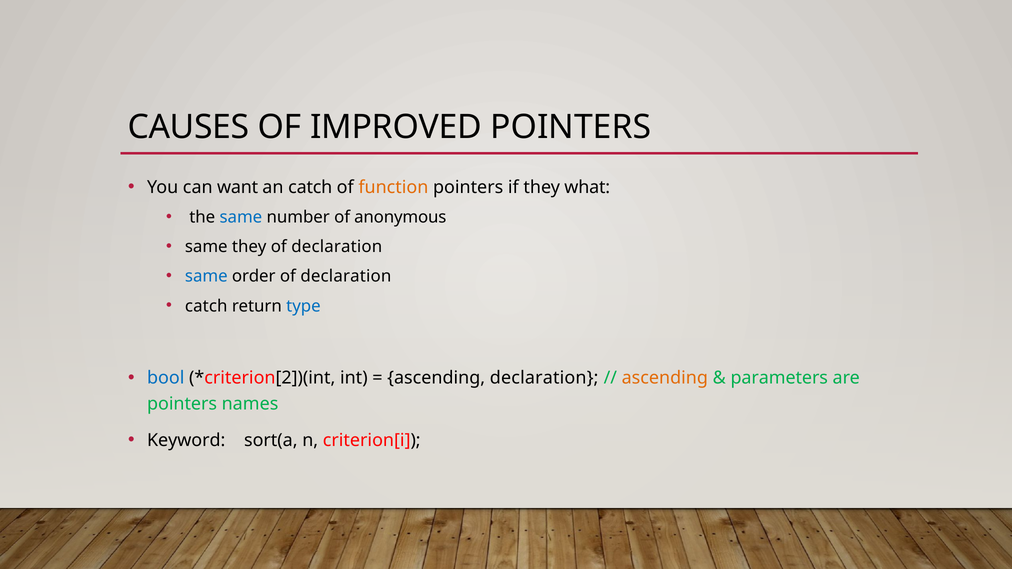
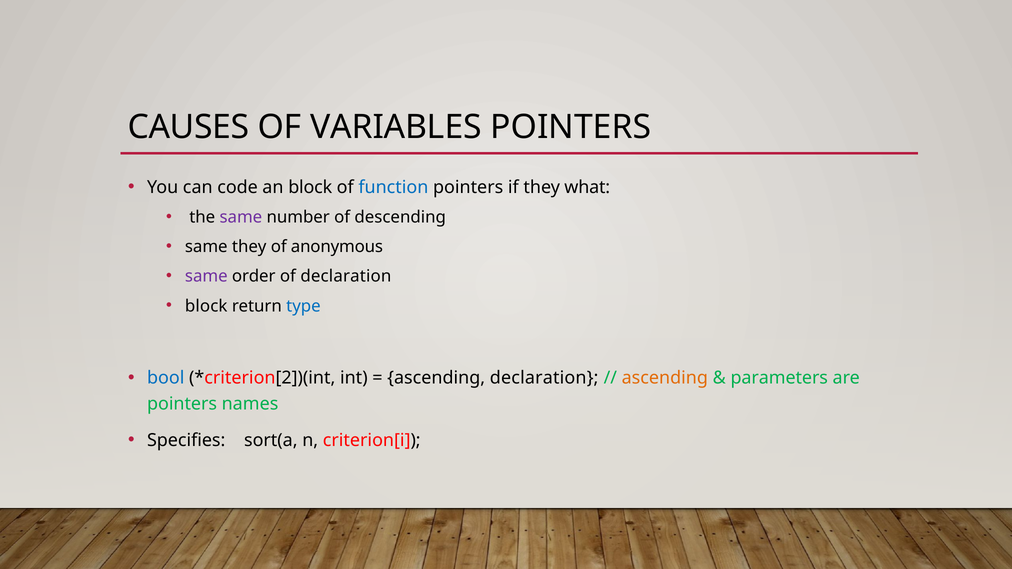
IMPROVED: IMPROVED -> VARIABLES
want: want -> code
an catch: catch -> block
function colour: orange -> blue
same at (241, 218) colour: blue -> purple
anonymous: anonymous -> descending
declaration at (337, 247): declaration -> anonymous
same at (206, 277) colour: blue -> purple
catch at (206, 306): catch -> block
Keyword: Keyword -> Specifies
